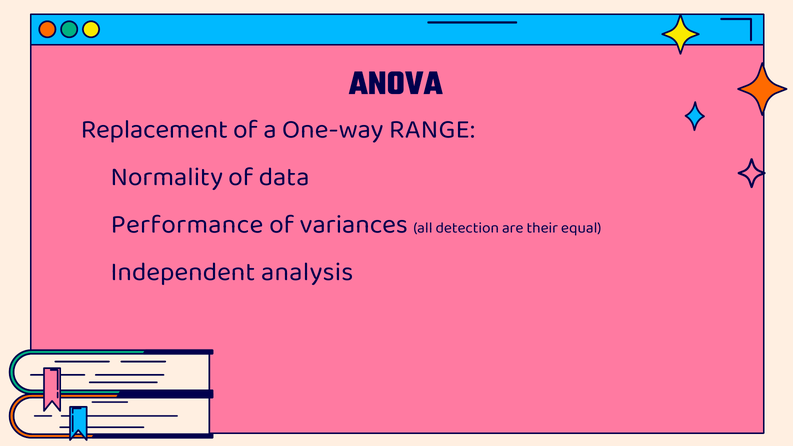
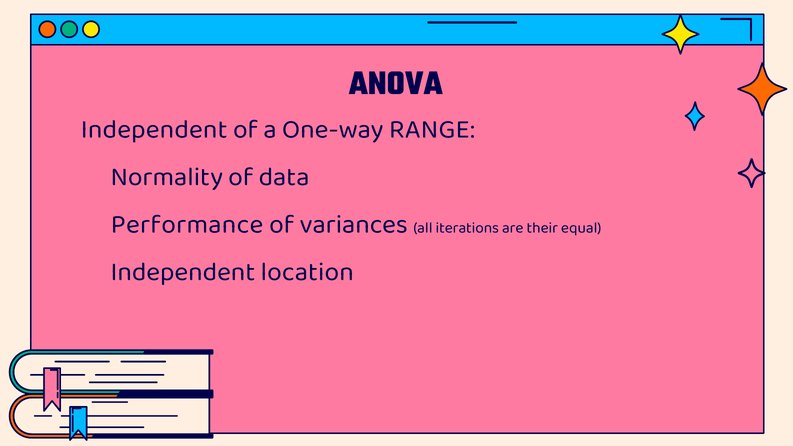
Replacement at (154, 129): Replacement -> Independent
detection: detection -> iterations
analysis: analysis -> location
